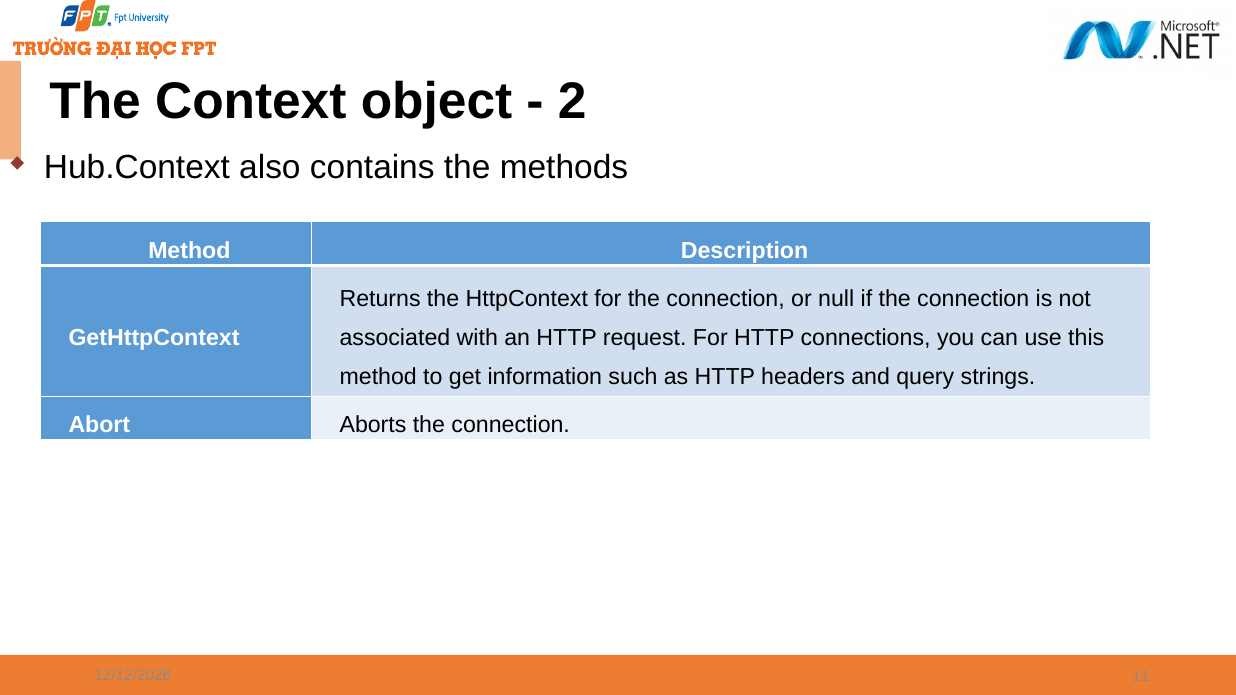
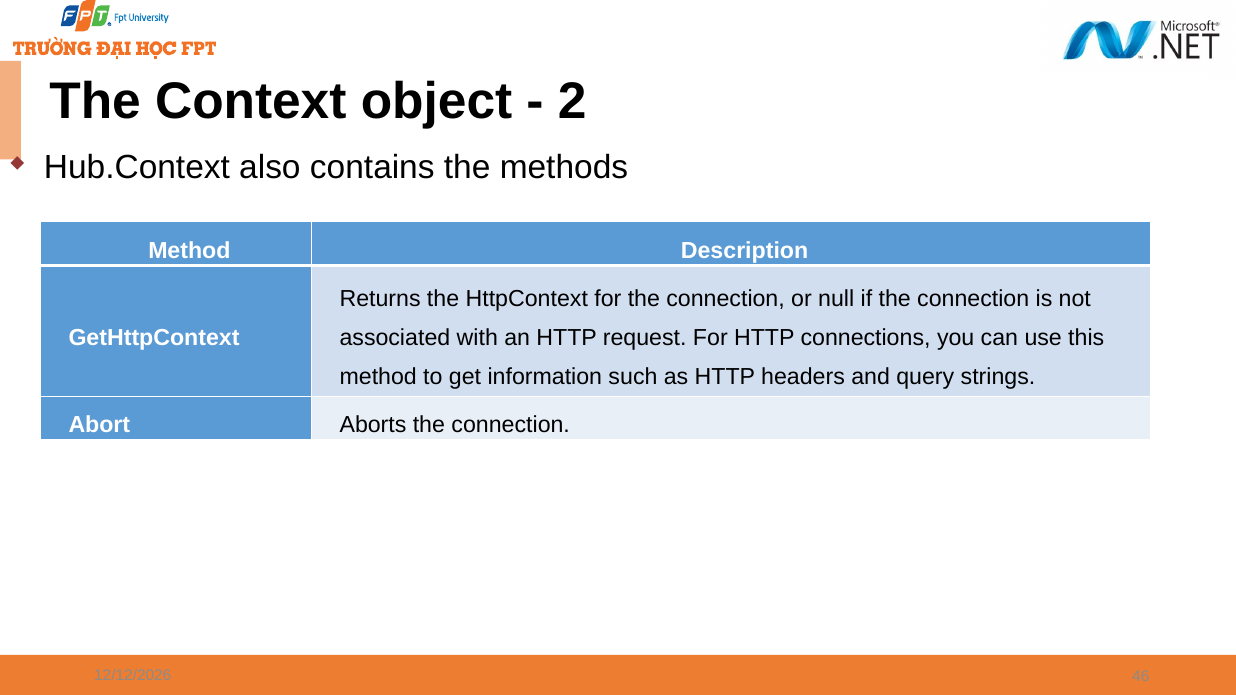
11: 11 -> 46
